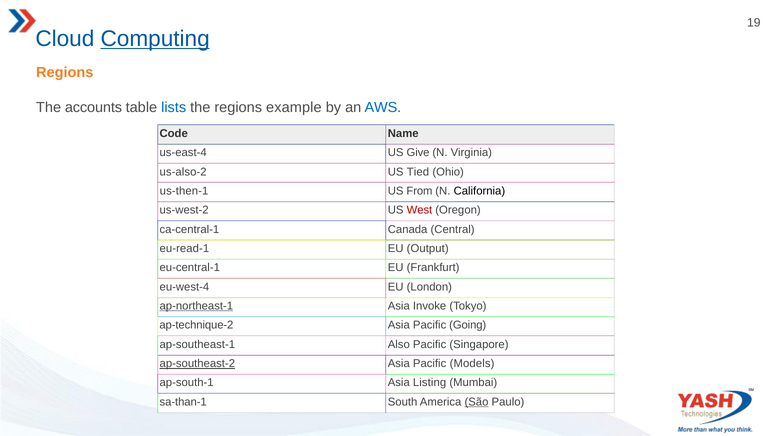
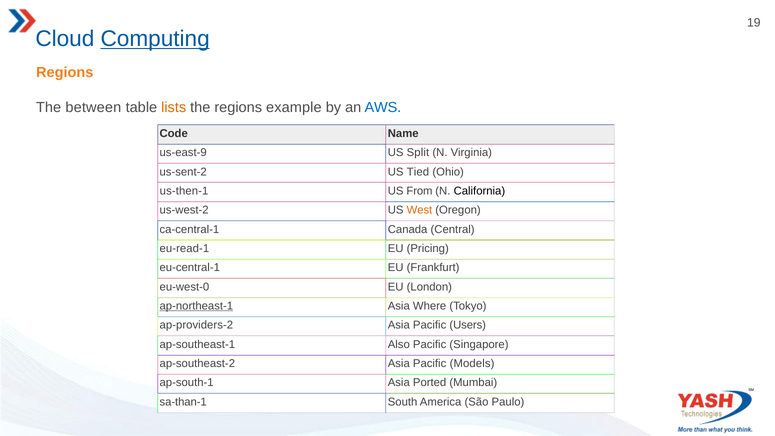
accounts: accounts -> between
lists colour: blue -> orange
us-east-4: us-east-4 -> us-east-9
Give: Give -> Split
us-also-2: us-also-2 -> us-sent-2
West colour: red -> orange
Output: Output -> Pricing
eu-west-4: eu-west-4 -> eu-west-0
Invoke: Invoke -> Where
ap-technique-2: ap-technique-2 -> ap-providers-2
Going: Going -> Users
ap-southeast-2 underline: present -> none
Listing: Listing -> Ported
São underline: present -> none
